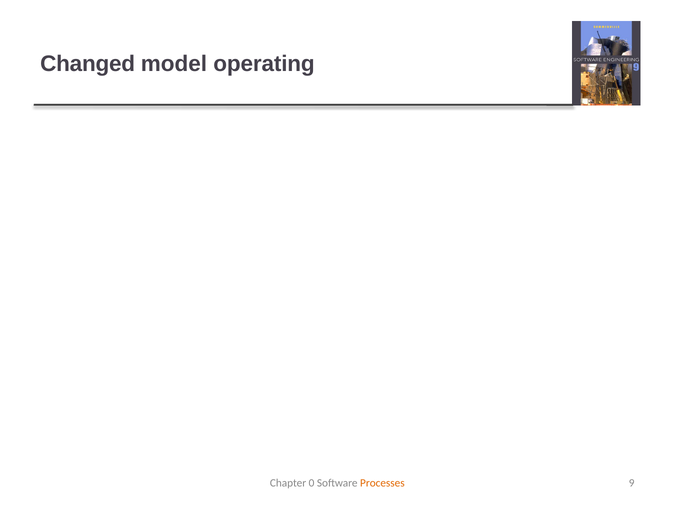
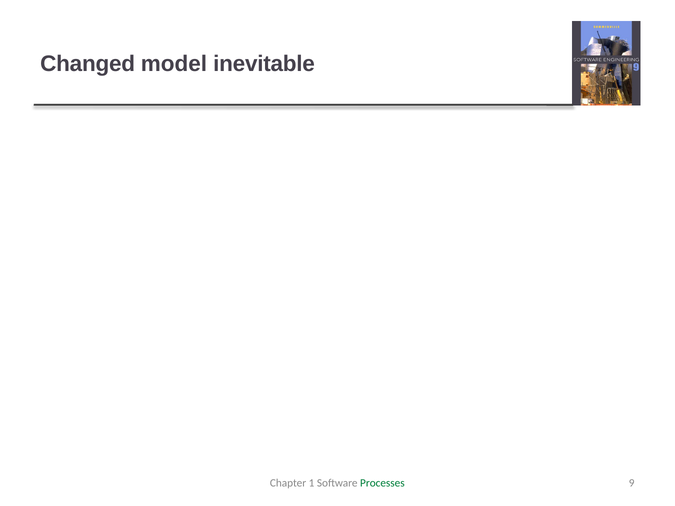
operating: operating -> inevitable
0: 0 -> 1
Processes colour: orange -> green
